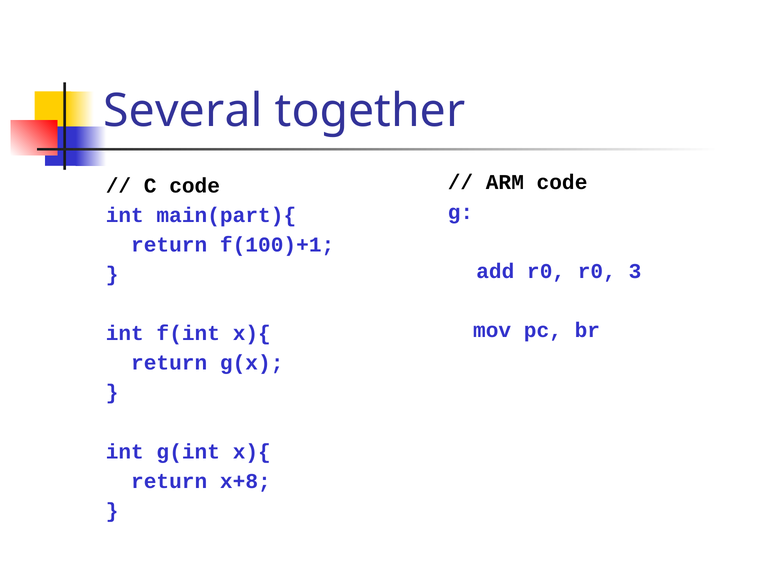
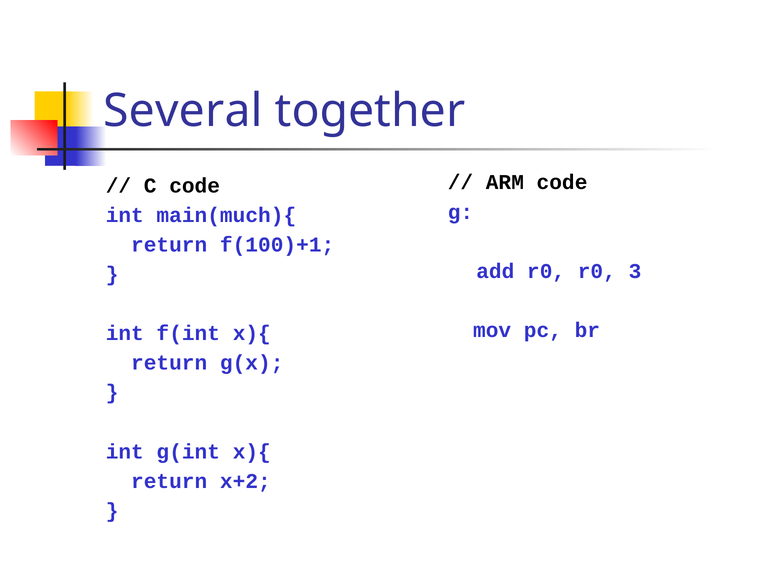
main(part){: main(part){ -> main(much){
x+8: x+8 -> x+2
